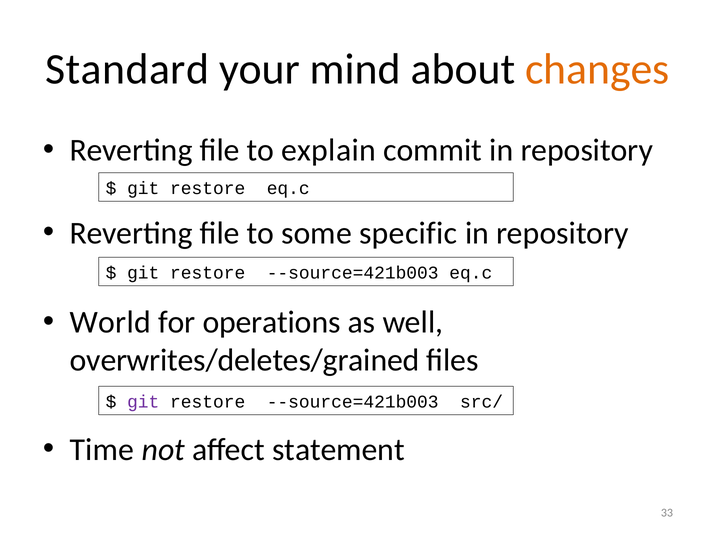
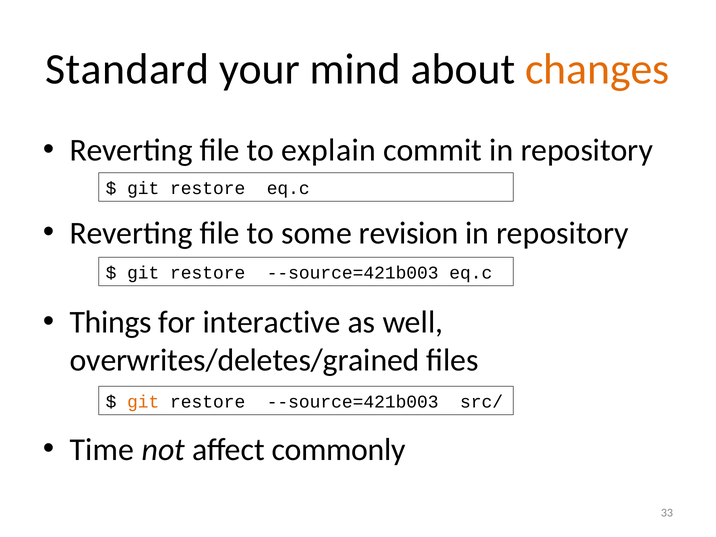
specific: specific -> revision
World: World -> Things
operations: operations -> interactive
git at (143, 402) colour: purple -> orange
statement: statement -> commonly
